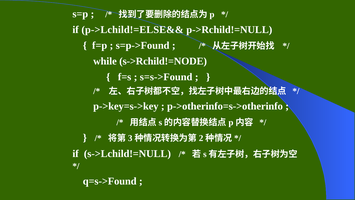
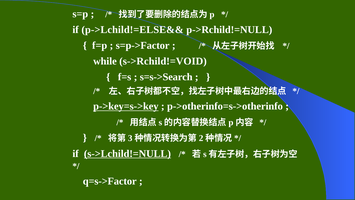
s=p->Found: s=p->Found -> s=p->Factor
s->Rchild!=NODE: s->Rchild!=NODE -> s->Rchild!=VOID
s=s->Found: s=s->Found -> s=s->Search
p->key=s->key underline: none -> present
s->Lchild!=NULL underline: none -> present
q=s->Found: q=s->Found -> q=s->Factor
